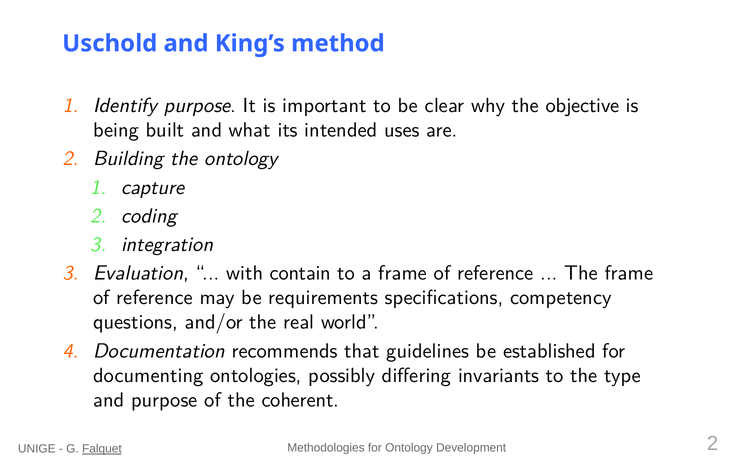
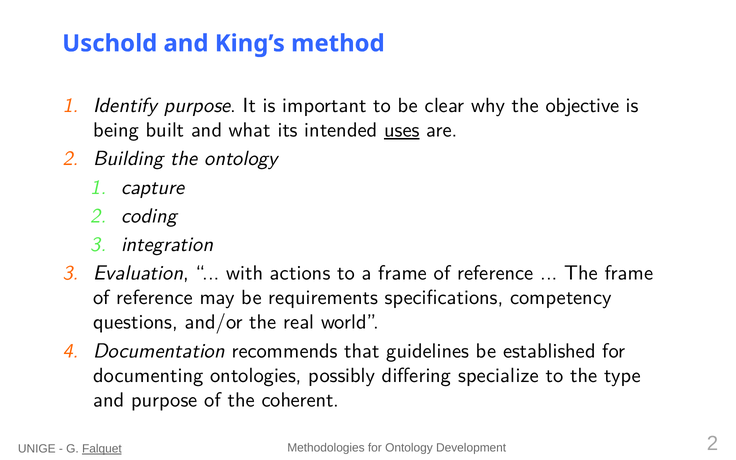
uses underline: none -> present
contain: contain -> actions
invariants: invariants -> specialize
